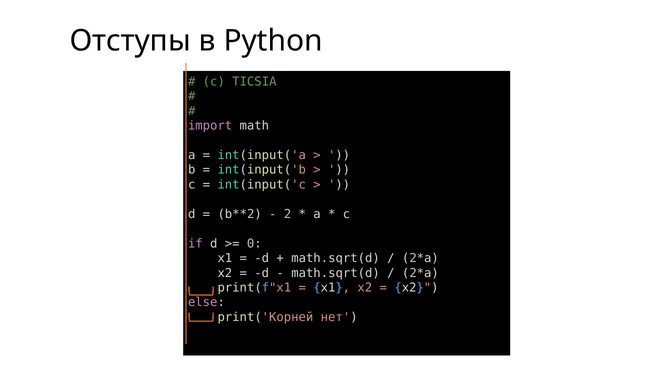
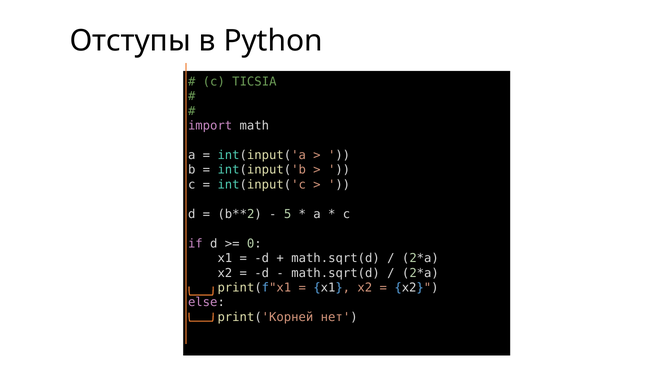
2: 2 -> 5
